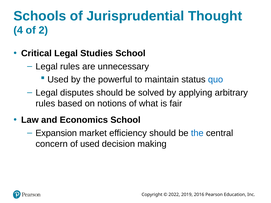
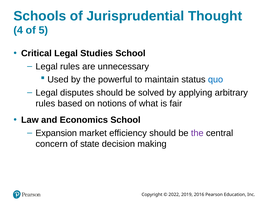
2: 2 -> 5
the at (197, 133) colour: blue -> purple
of used: used -> state
